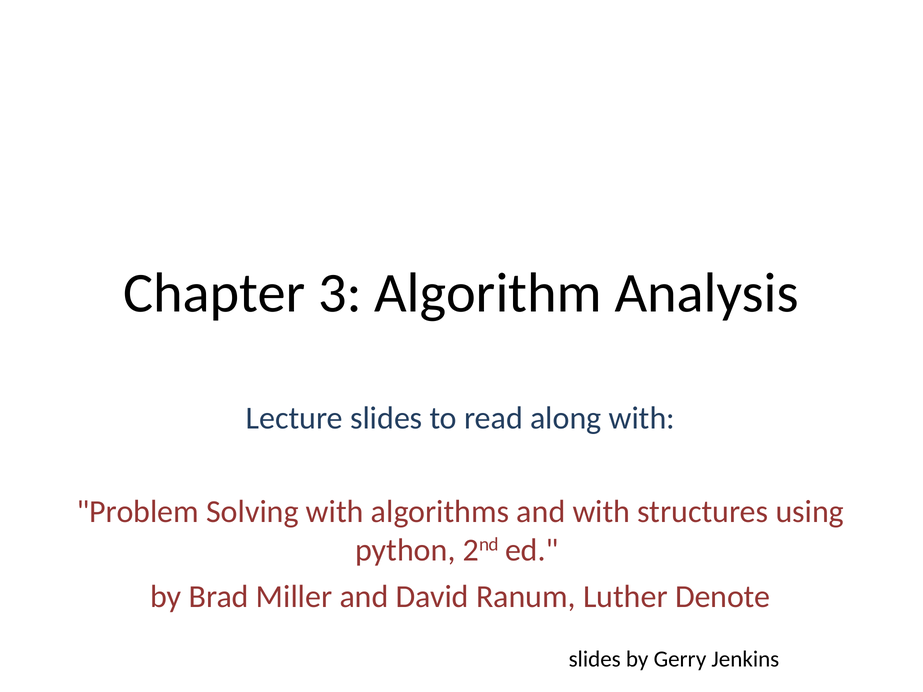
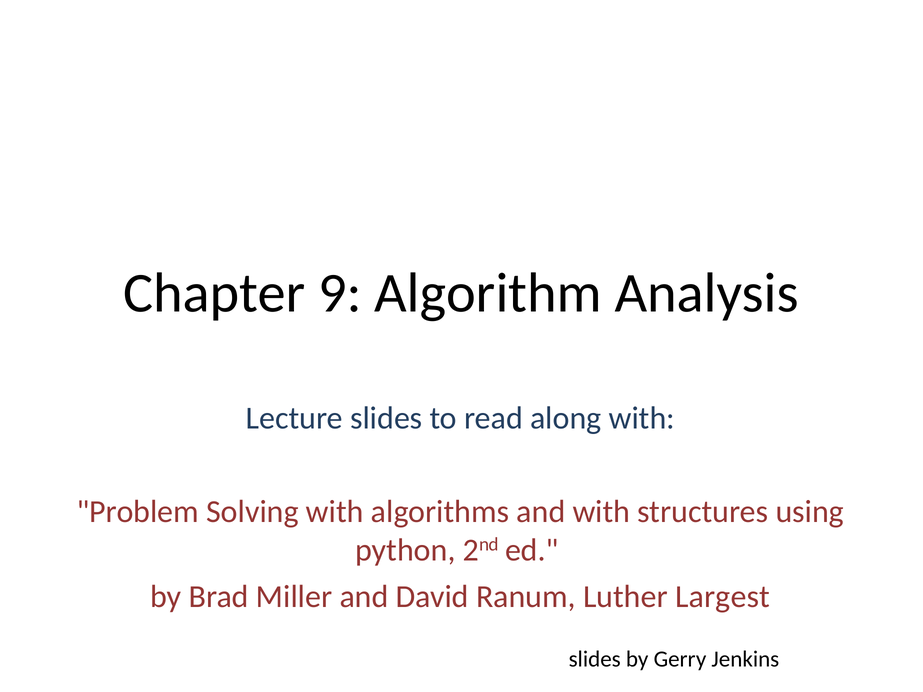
3: 3 -> 9
Denote: Denote -> Largest
